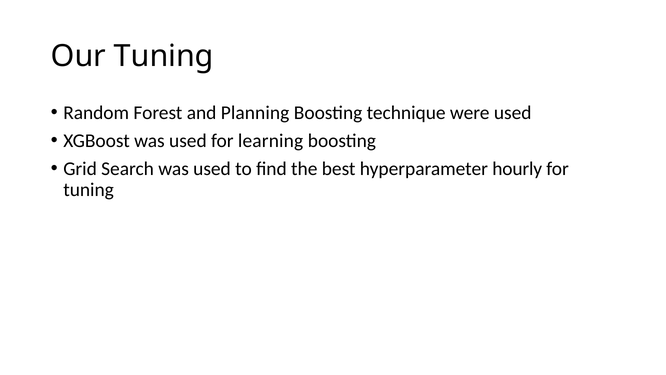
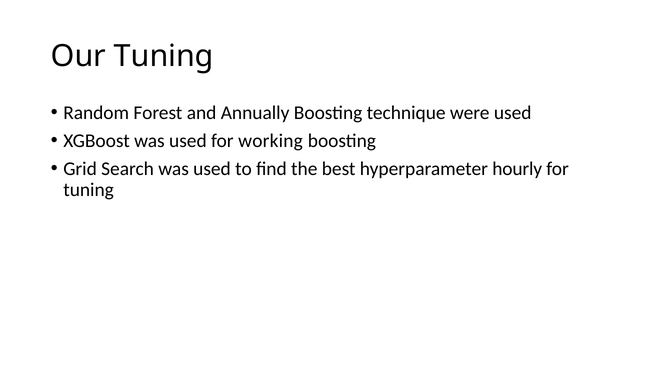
Planning: Planning -> Annually
learning: learning -> working
